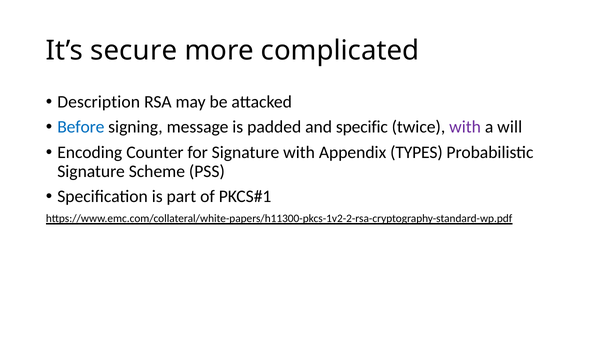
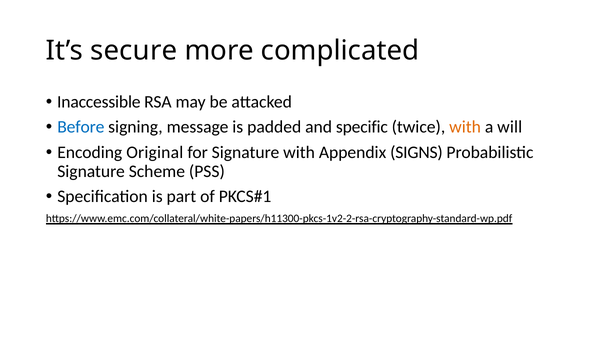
Description: Description -> Inaccessible
with at (465, 127) colour: purple -> orange
Counter: Counter -> Original
TYPES: TYPES -> SIGNS
